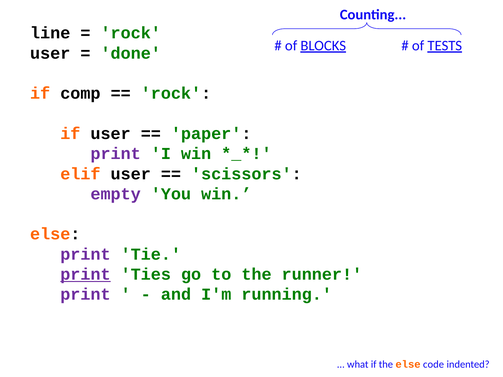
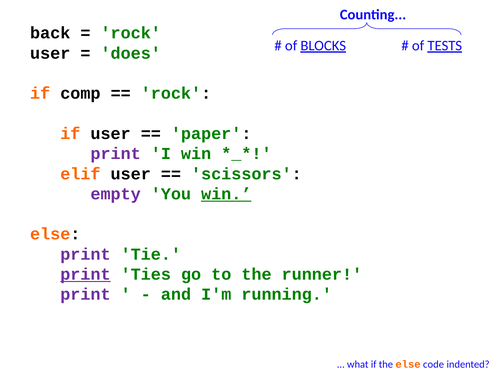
line: line -> back
done: done -> does
win at (226, 194) underline: none -> present
